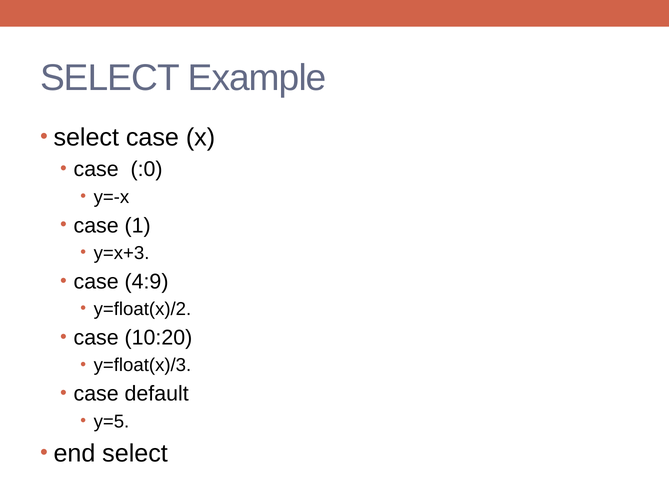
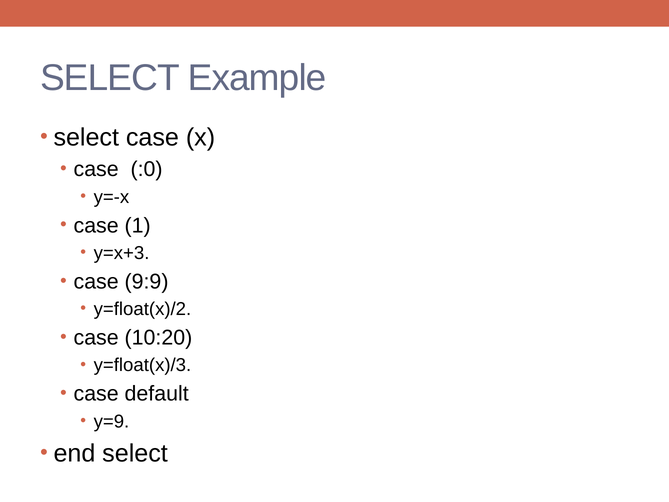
4:9: 4:9 -> 9:9
y=5: y=5 -> y=9
